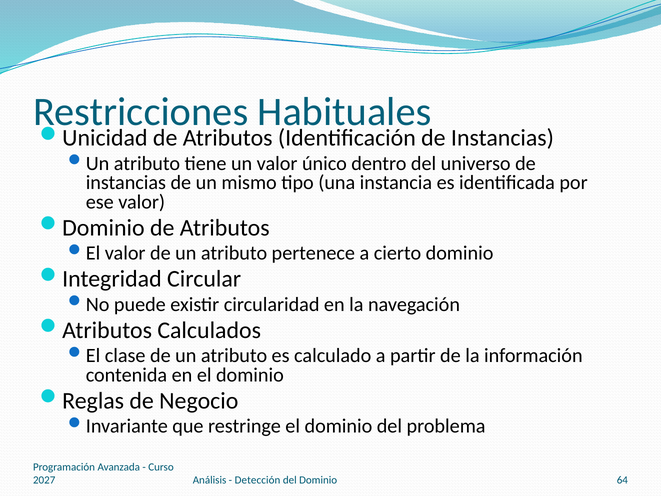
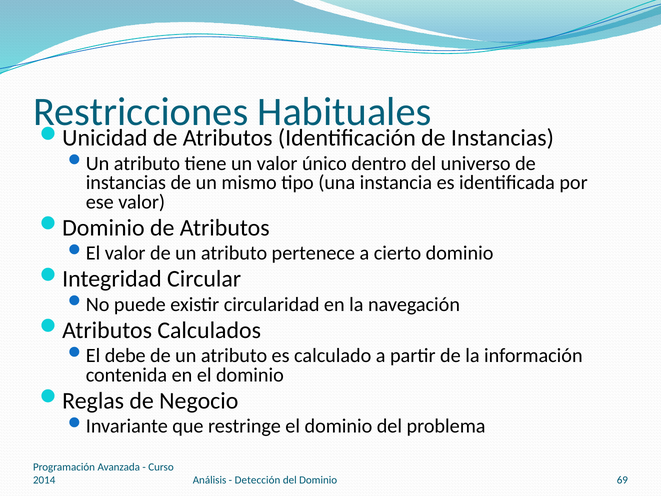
clase: clase -> debe
64: 64 -> 69
2027: 2027 -> 2014
